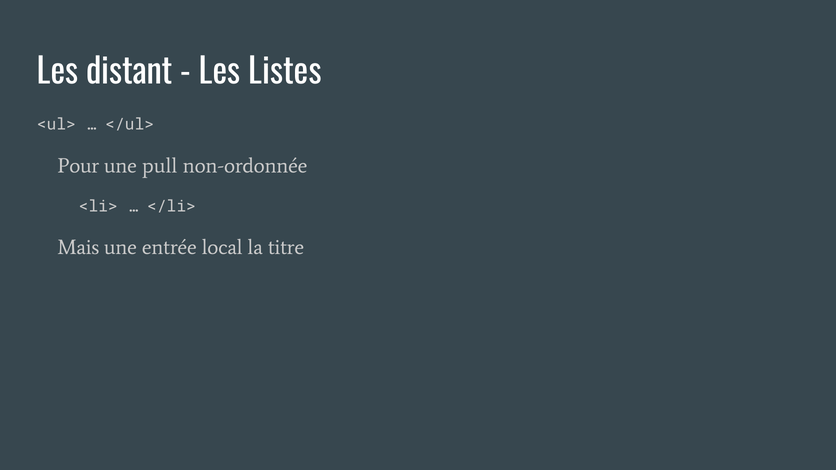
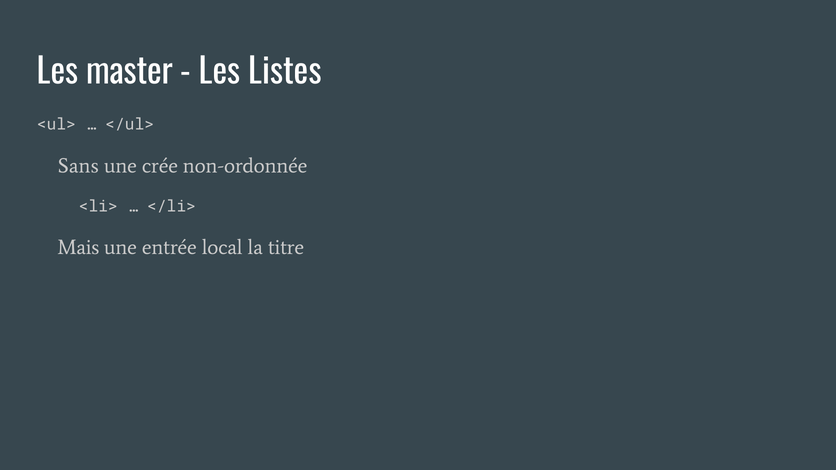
distant: distant -> master
Pour: Pour -> Sans
pull: pull -> crée
